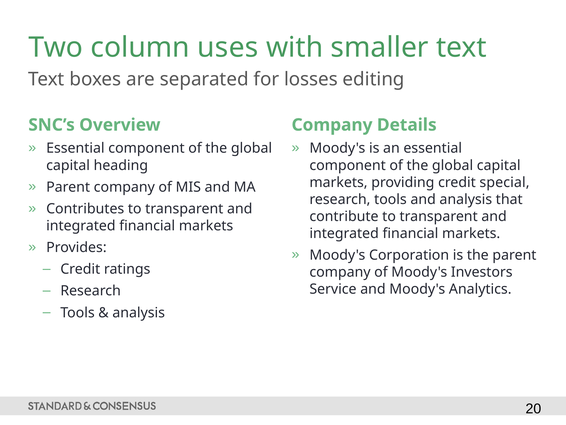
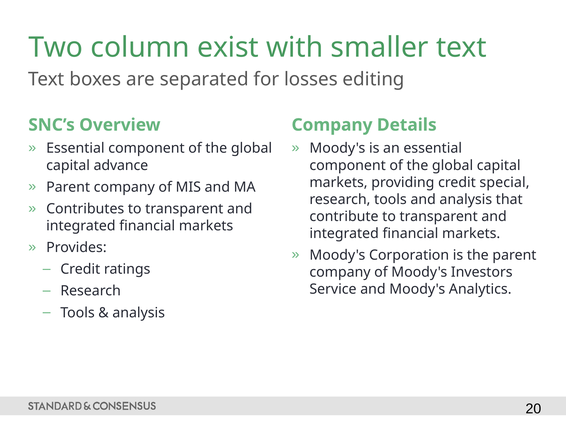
uses: uses -> exist
heading: heading -> advance
